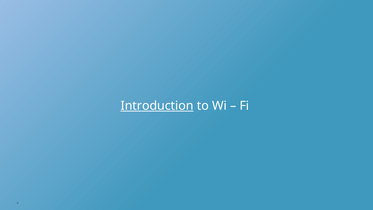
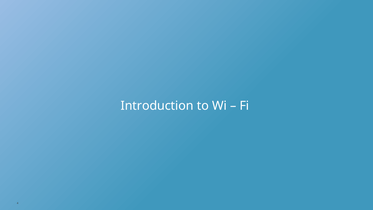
Introduction underline: present -> none
